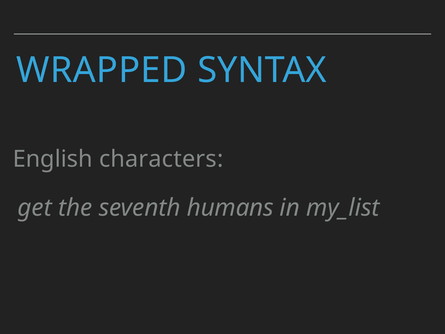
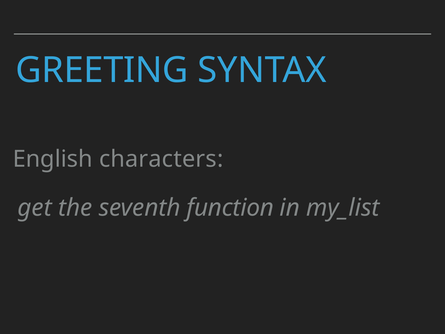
WRAPPED: WRAPPED -> GREETING
humans: humans -> function
